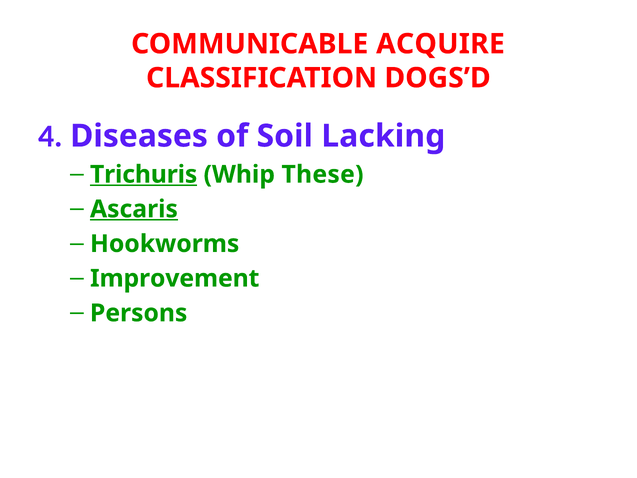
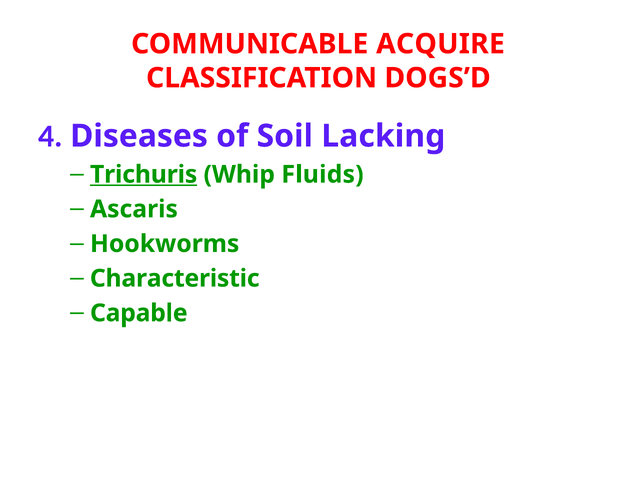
These: These -> Fluids
Ascaris underline: present -> none
Improvement: Improvement -> Characteristic
Persons: Persons -> Capable
